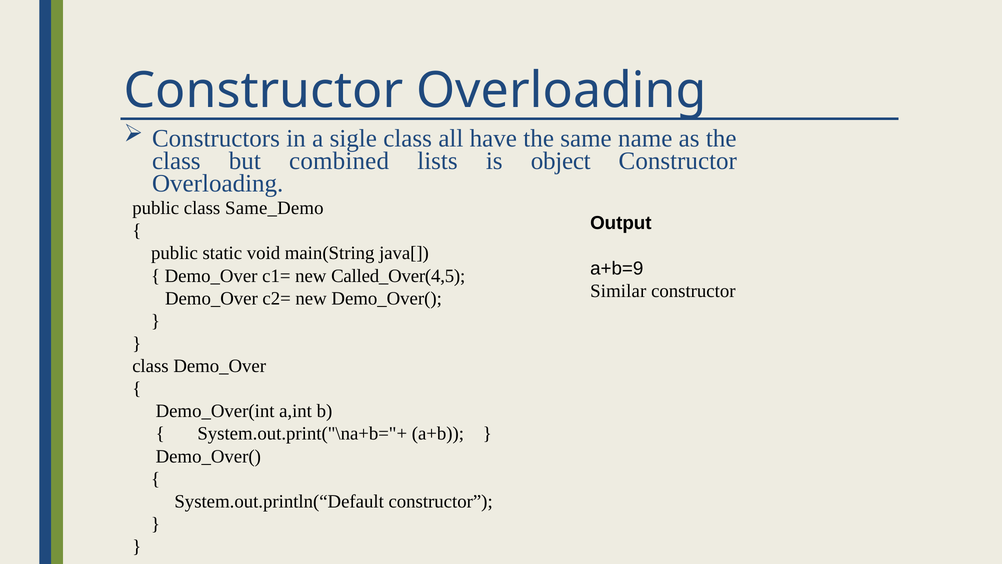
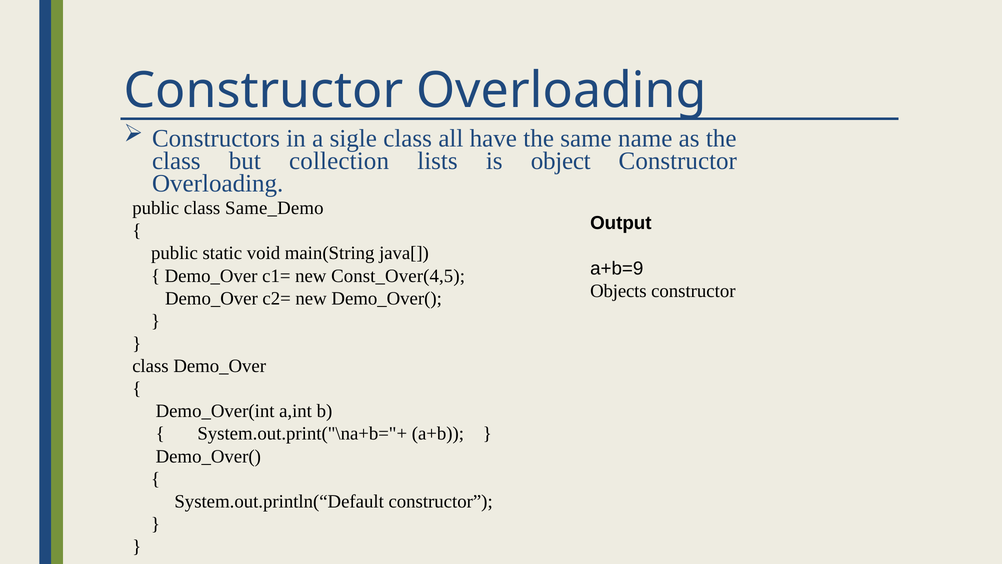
combined: combined -> collection
Called_Over(4,5: Called_Over(4,5 -> Const_Over(4,5
Similar: Similar -> Objects
